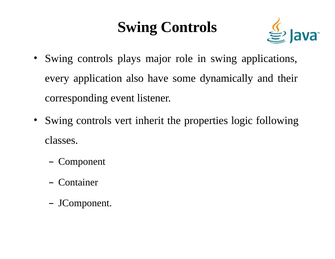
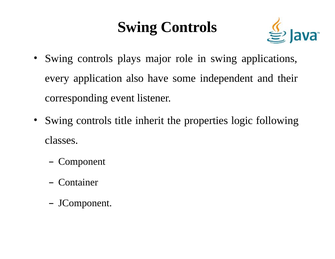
dynamically: dynamically -> independent
vert: vert -> title
